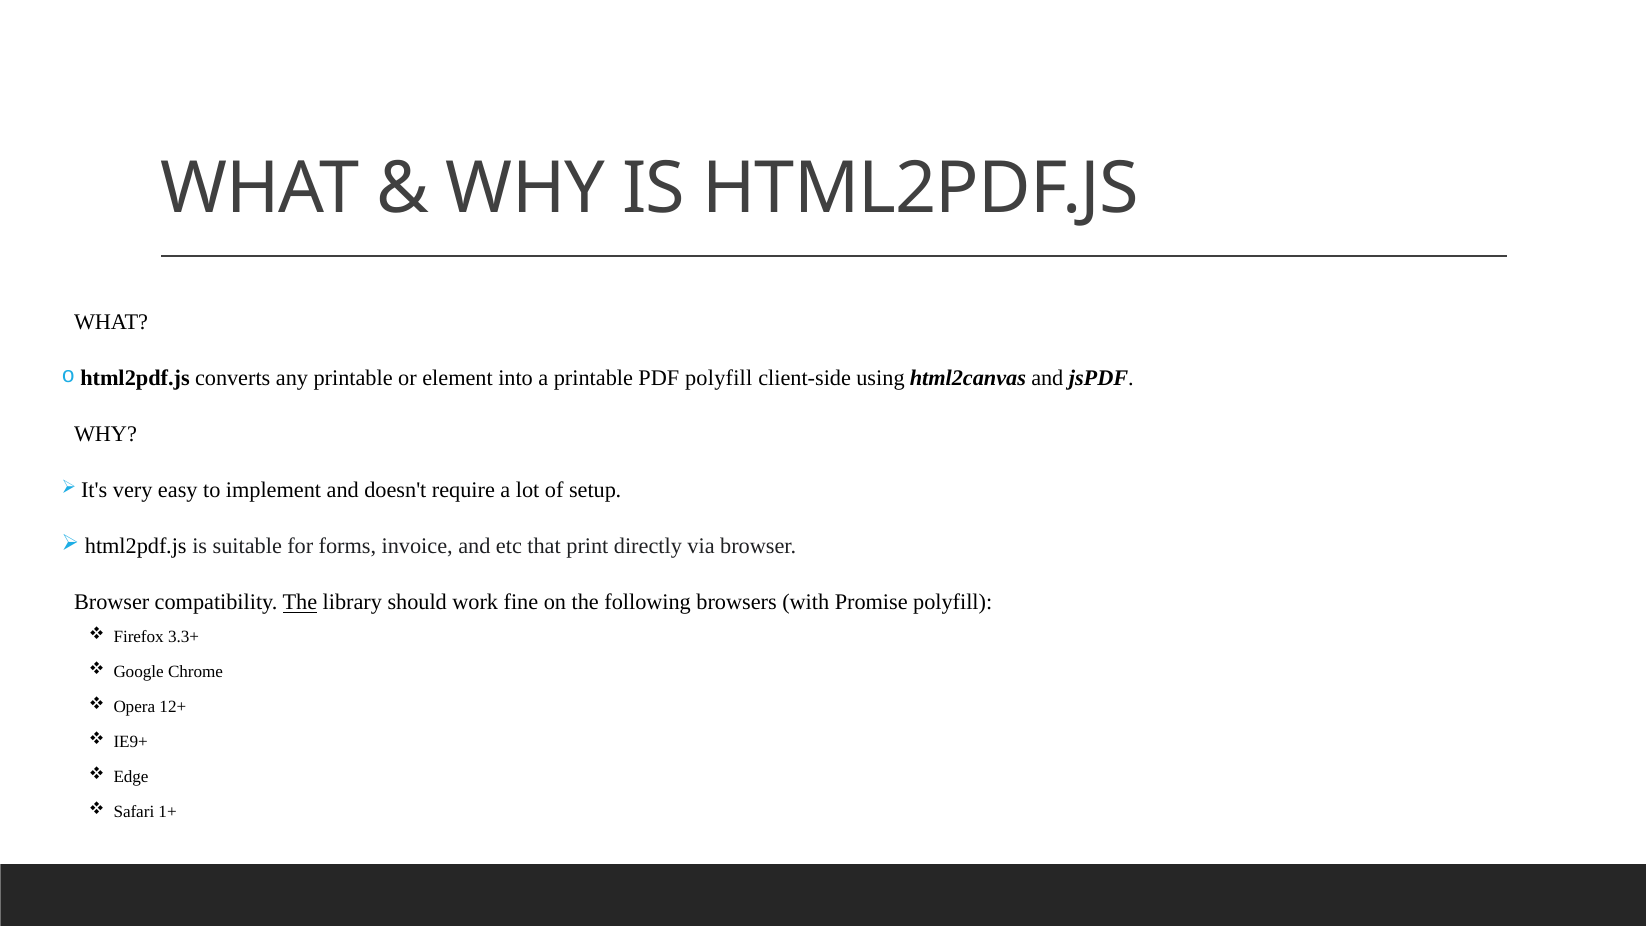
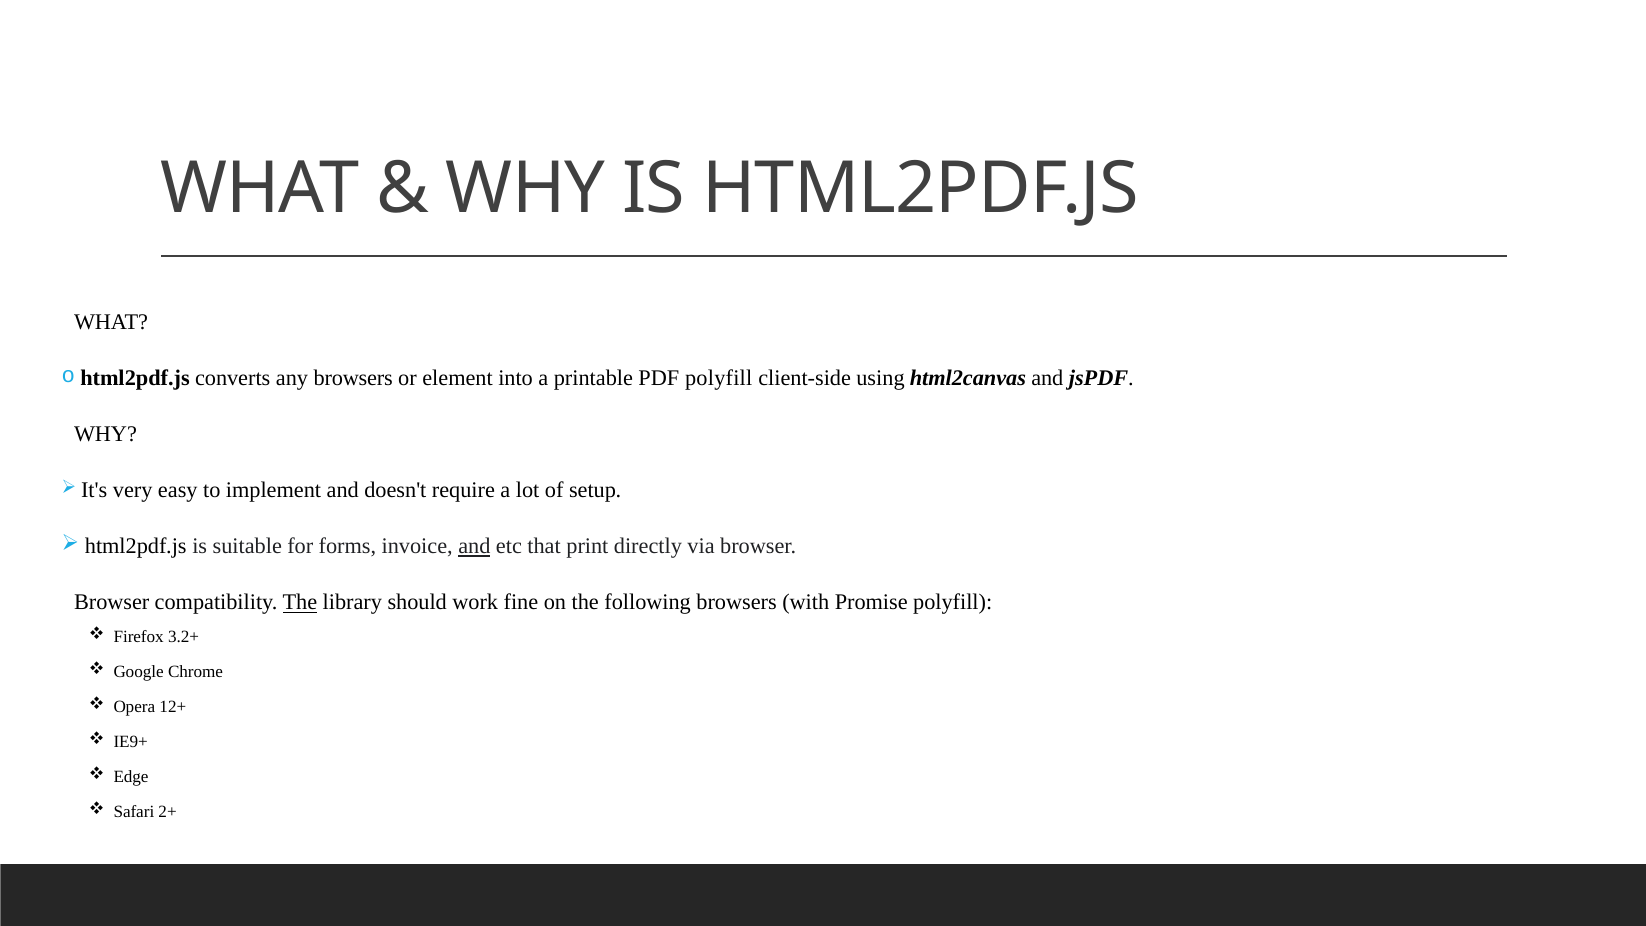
any printable: printable -> browsers
and at (474, 546) underline: none -> present
3.3+: 3.3+ -> 3.2+
1+: 1+ -> 2+
